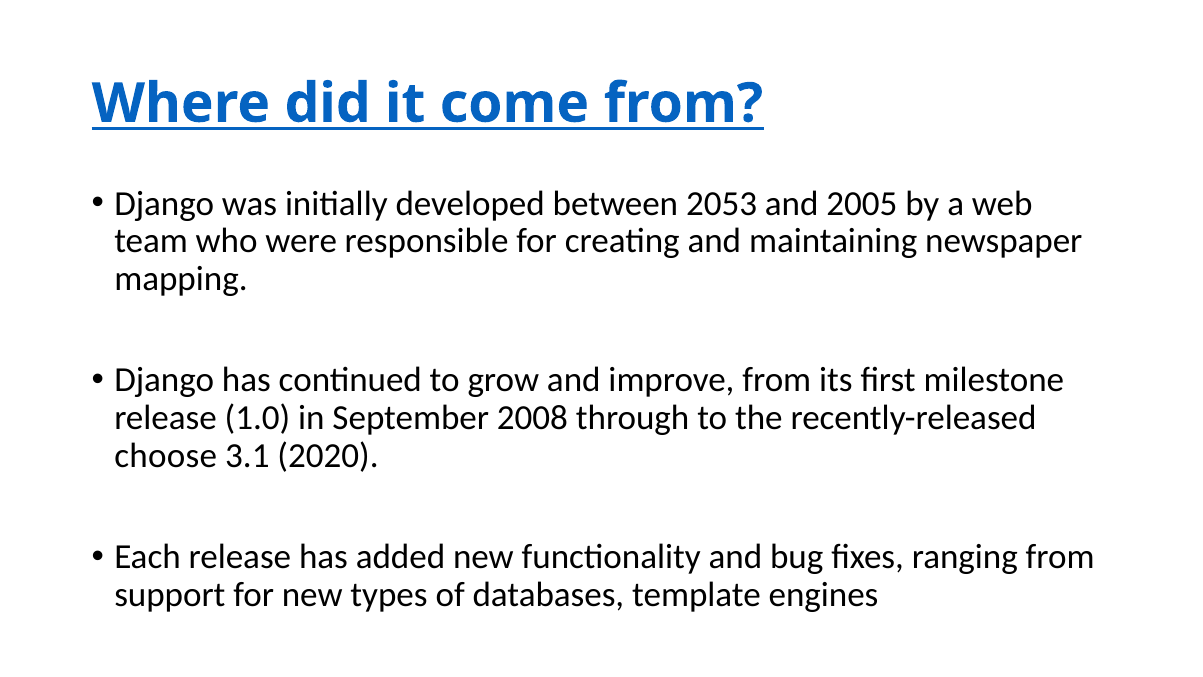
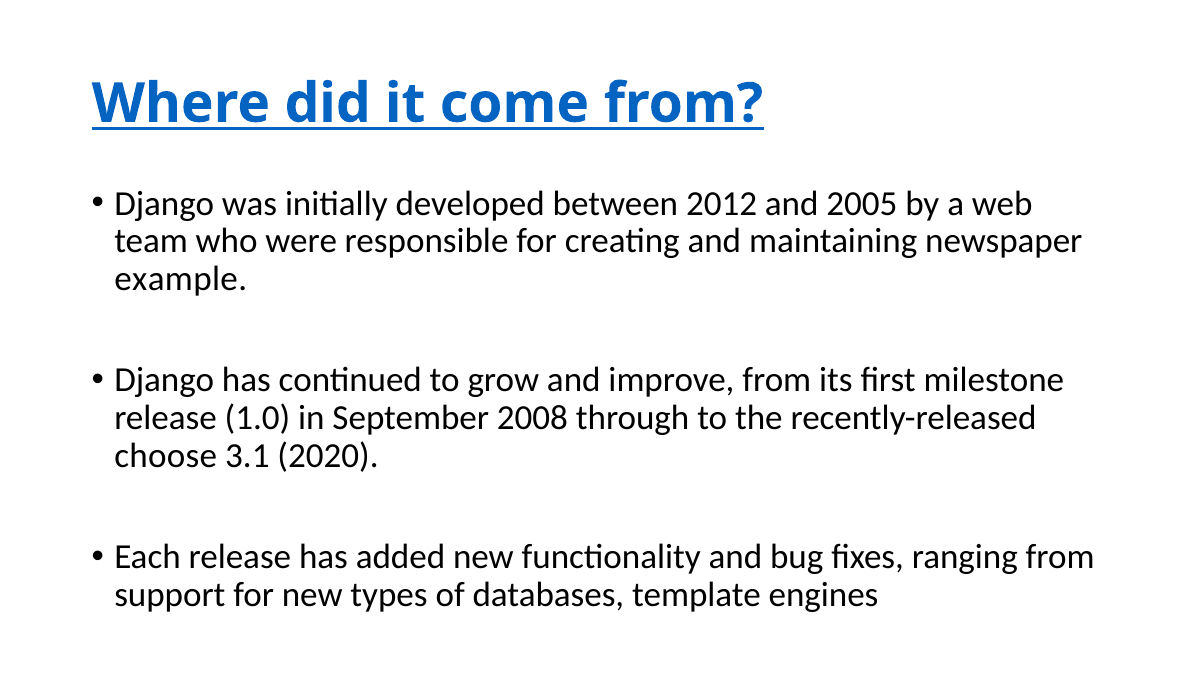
2053: 2053 -> 2012
mapping: mapping -> example
